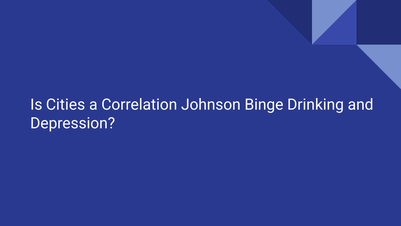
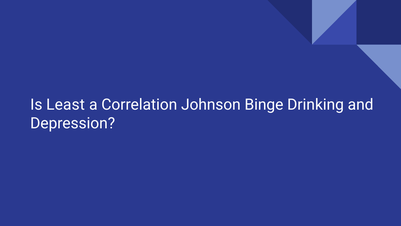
Cities: Cities -> Least
